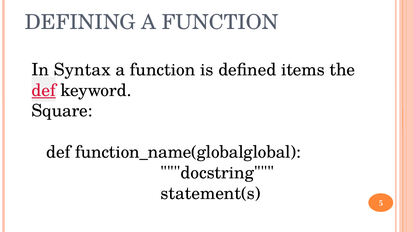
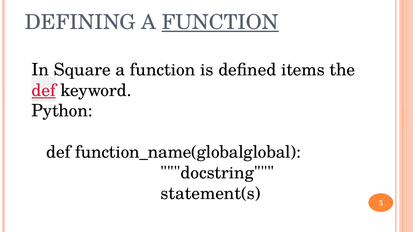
FUNCTION at (220, 22) underline: none -> present
Syntax: Syntax -> Square
Square: Square -> Python
